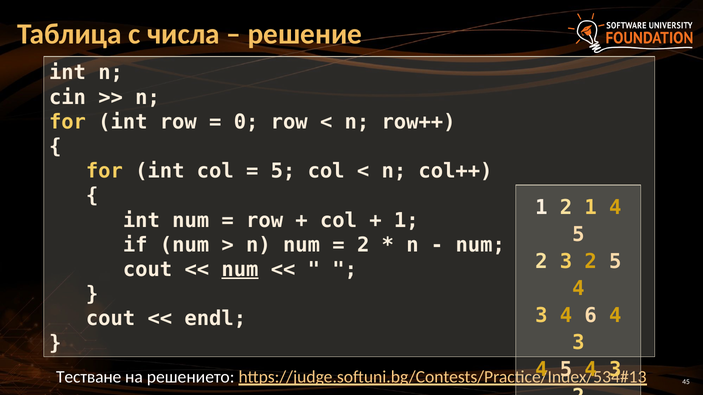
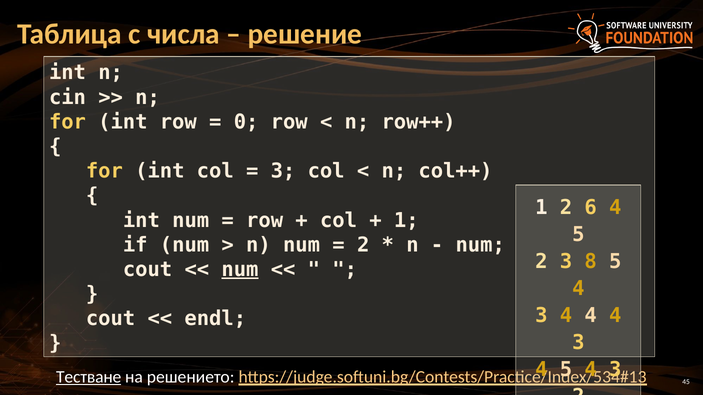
5 at (283, 171): 5 -> 3
1 2 1: 1 -> 6
2 3 2: 2 -> 8
3 4 6: 6 -> 4
Тестване underline: none -> present
